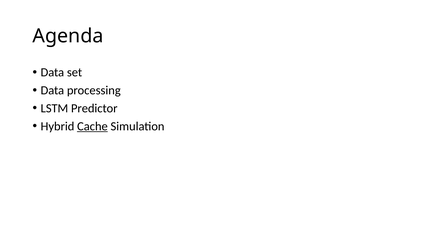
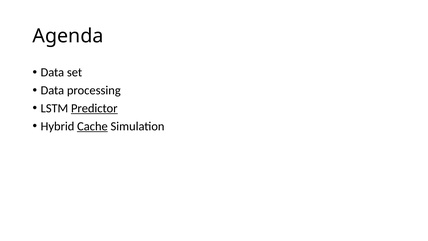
Predictor underline: none -> present
